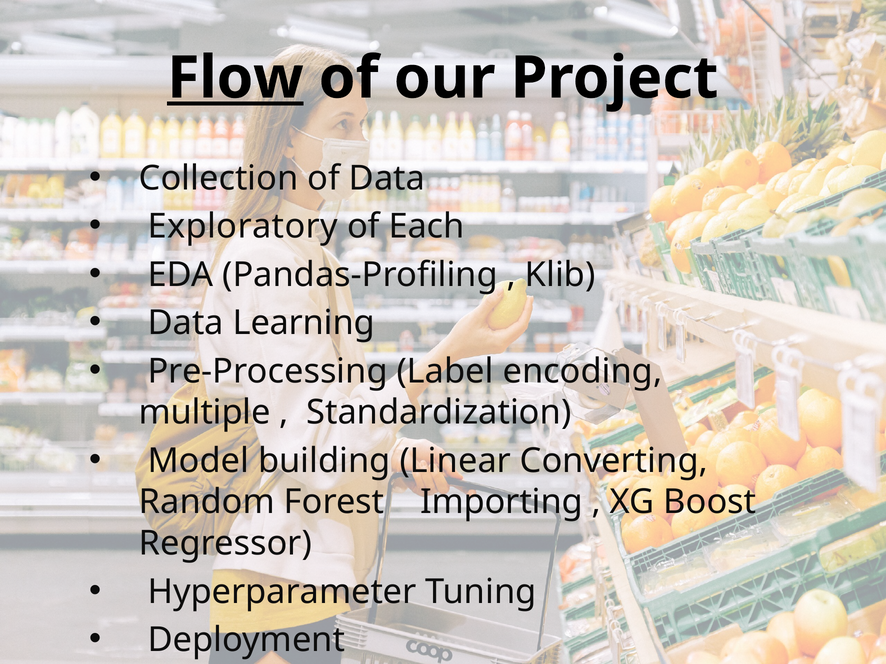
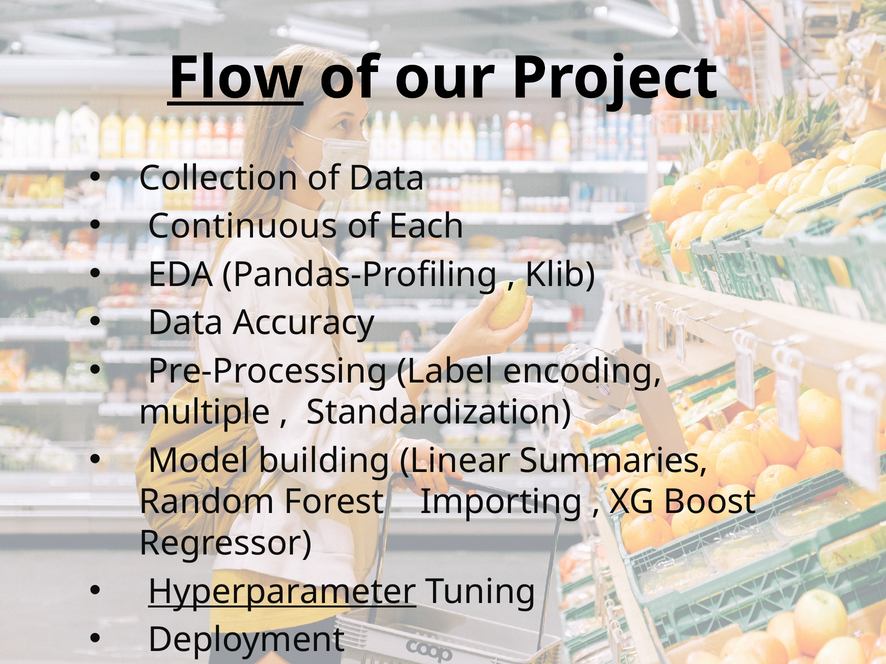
Exploratory: Exploratory -> Continuous
Learning: Learning -> Accuracy
Converting: Converting -> Summaries
Hyperparameter underline: none -> present
